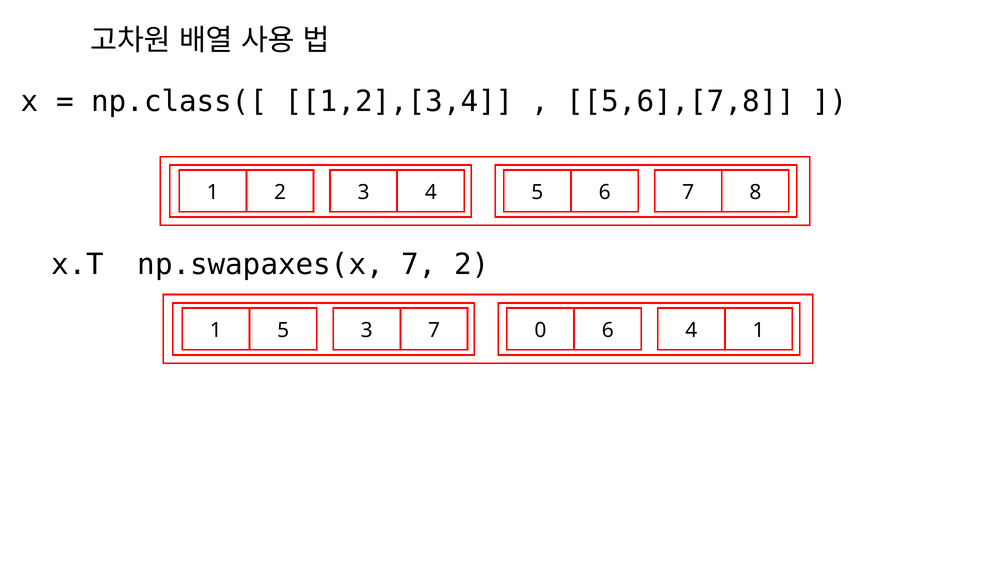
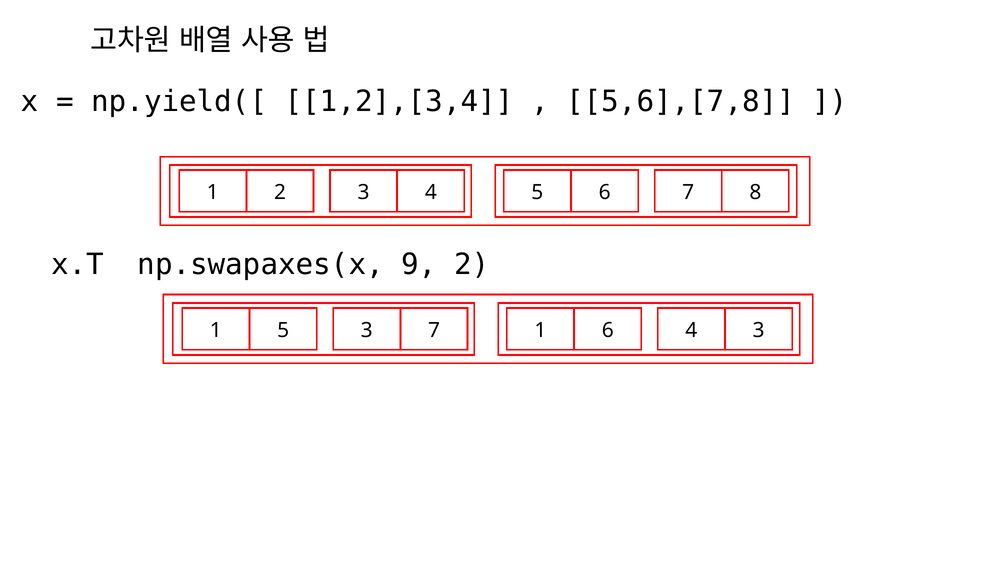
np.class([: np.class([ -> np.yield([
np.swapaxes(x 7: 7 -> 9
5 0: 0 -> 1
6 4 1: 1 -> 3
